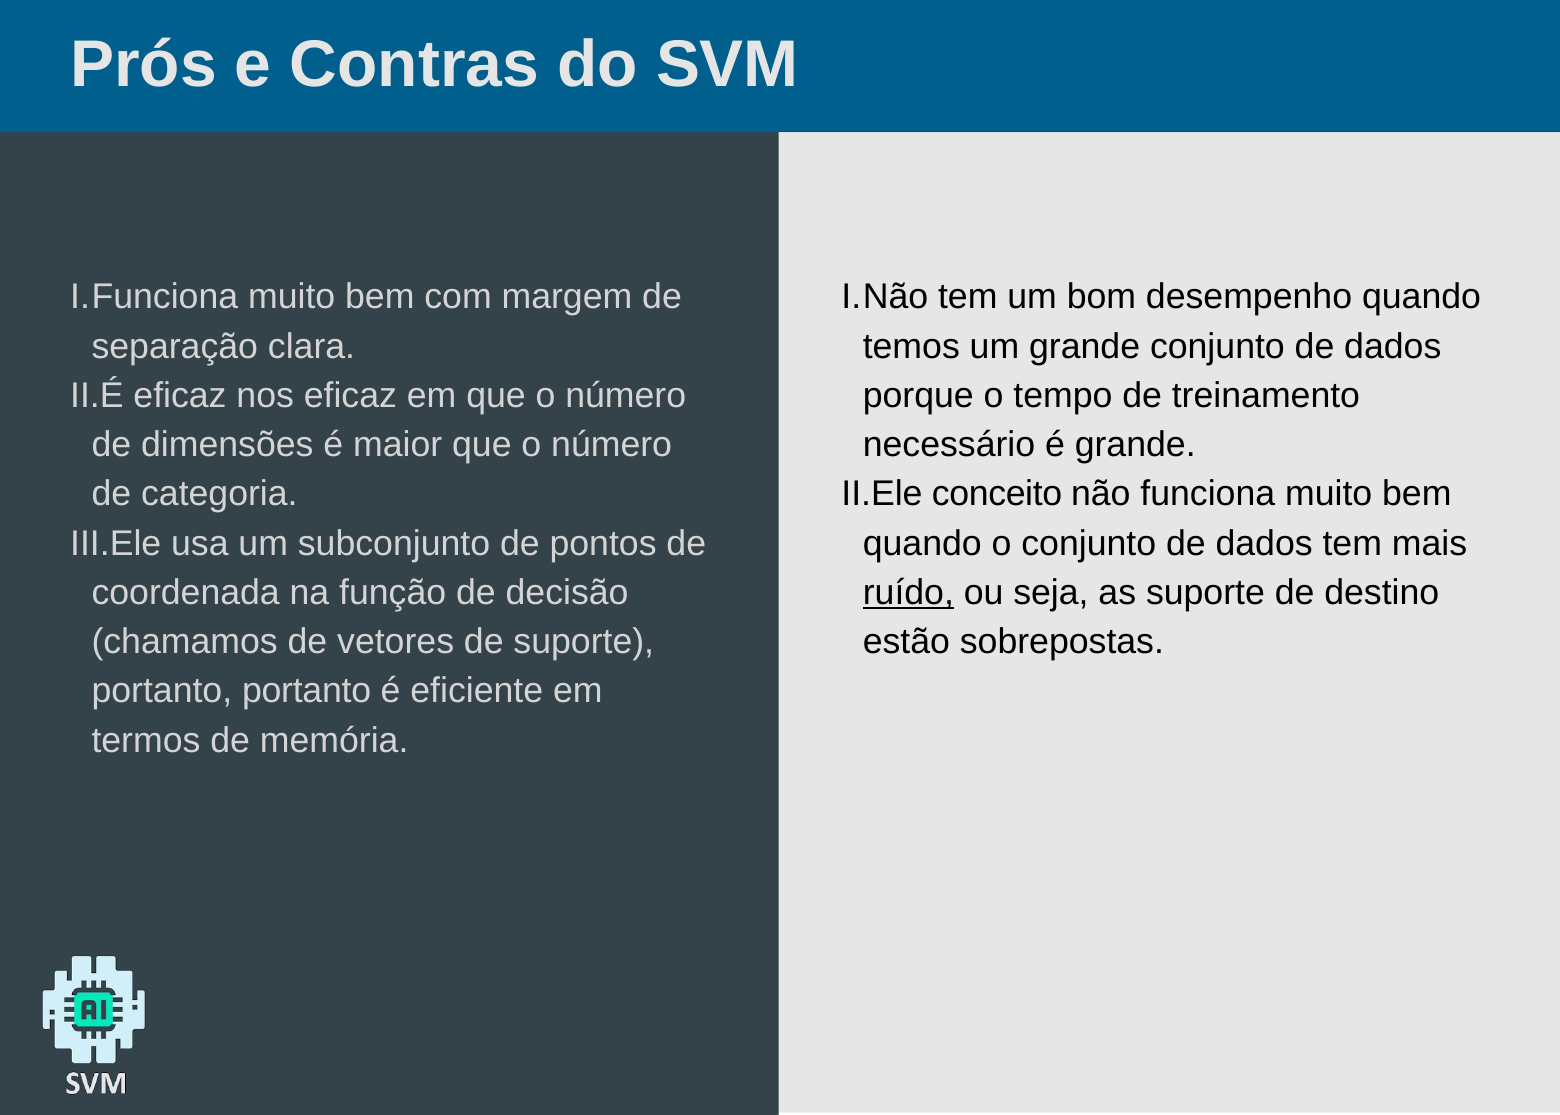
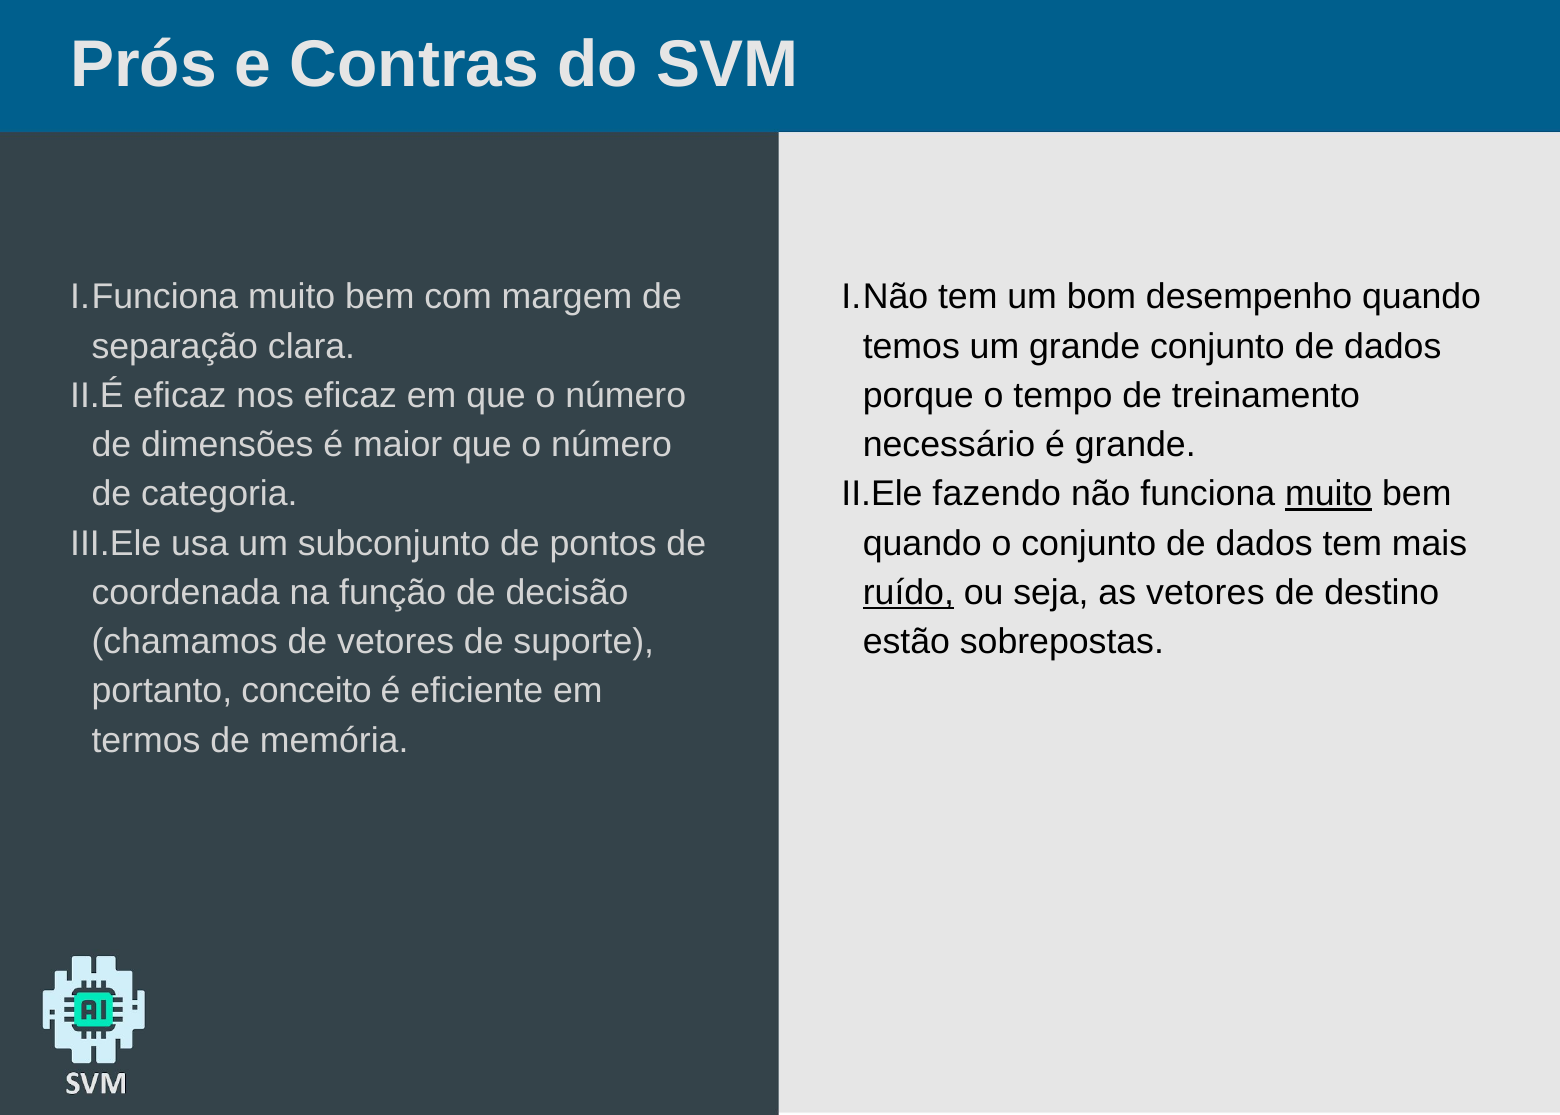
conceito: conceito -> fazendo
muito at (1329, 494) underline: none -> present
as suporte: suporte -> vetores
portanto portanto: portanto -> conceito
